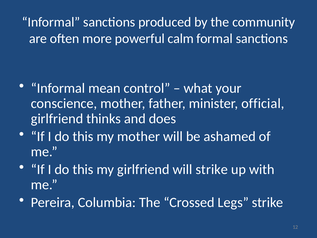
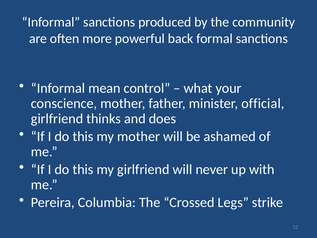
calm: calm -> back
will strike: strike -> never
